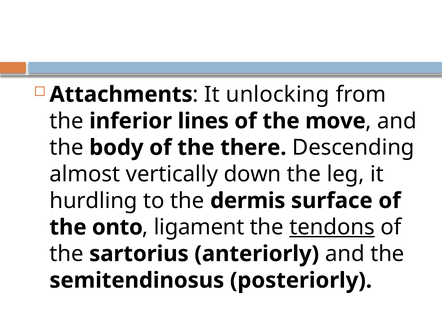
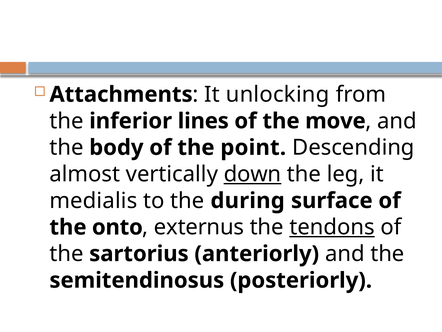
there: there -> point
down underline: none -> present
hurdling: hurdling -> medialis
dermis: dermis -> during
ligament: ligament -> externus
